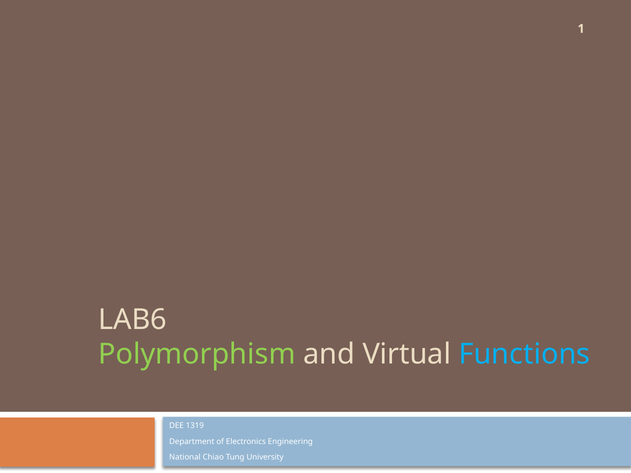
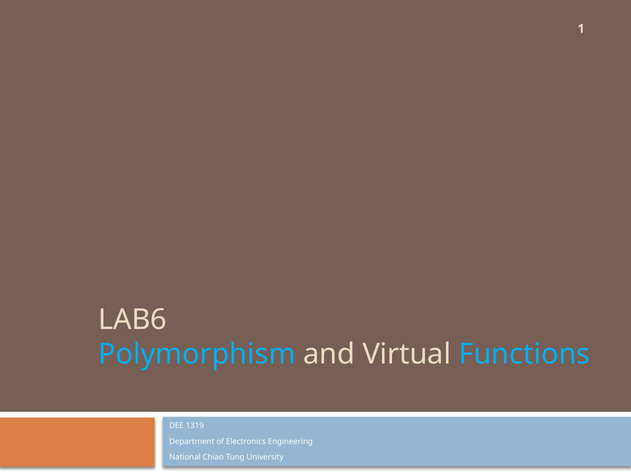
Polymorphism colour: light green -> light blue
